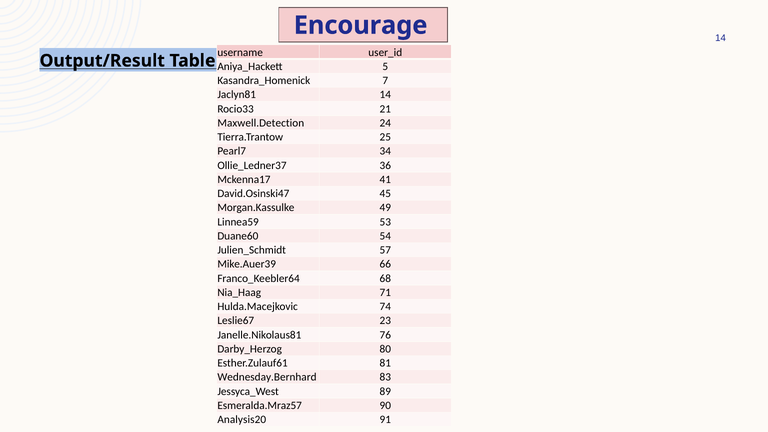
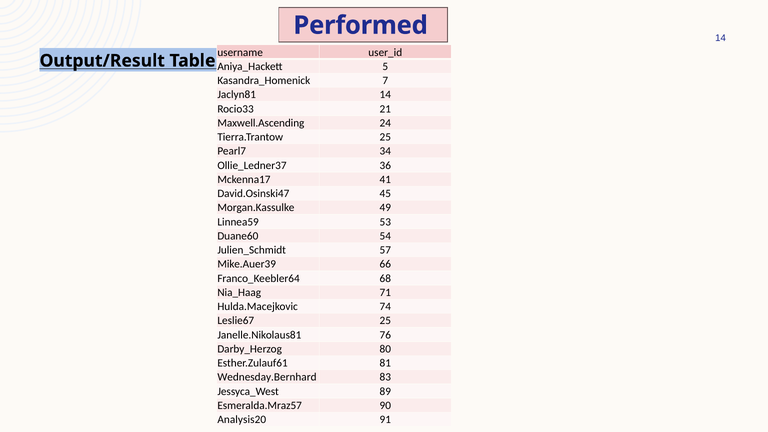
Encourage: Encourage -> Performed
Maxwell.Detection: Maxwell.Detection -> Maxwell.Ascending
Leslie67 23: 23 -> 25
